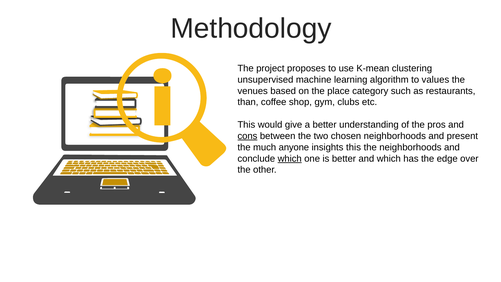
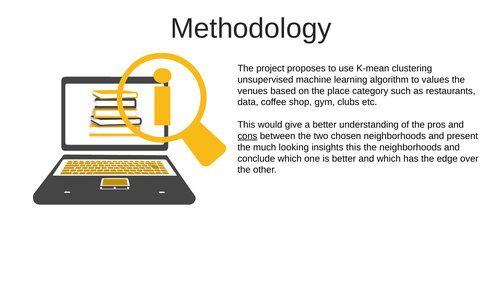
than: than -> data
anyone: anyone -> looking
which at (290, 159) underline: present -> none
